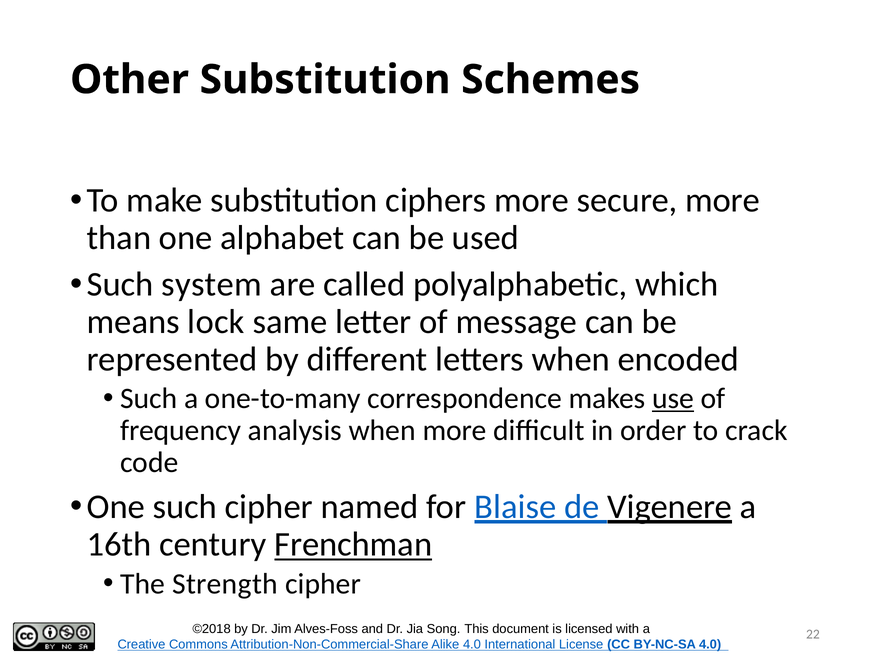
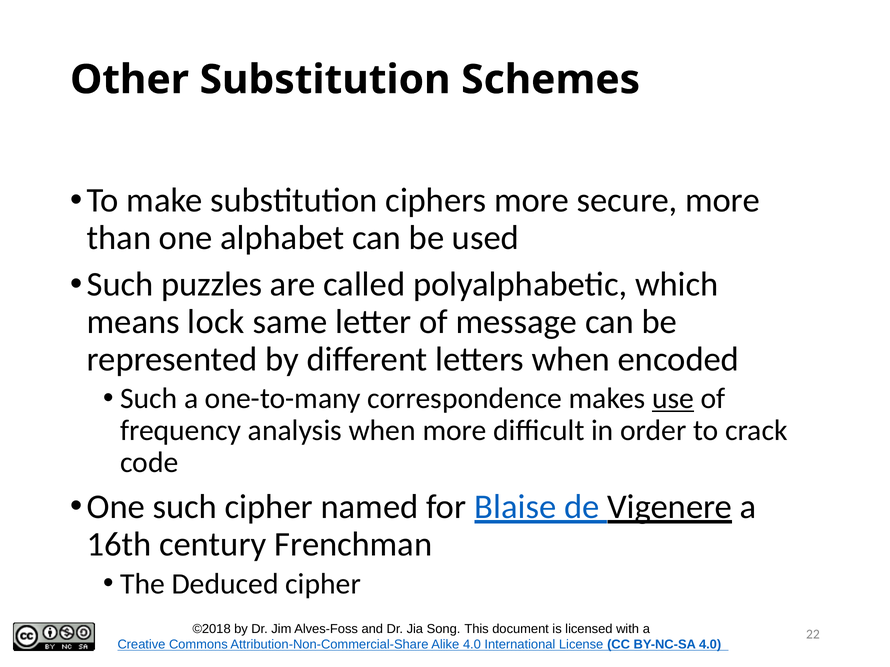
system: system -> puzzles
Frenchman underline: present -> none
Strength: Strength -> Deduced
